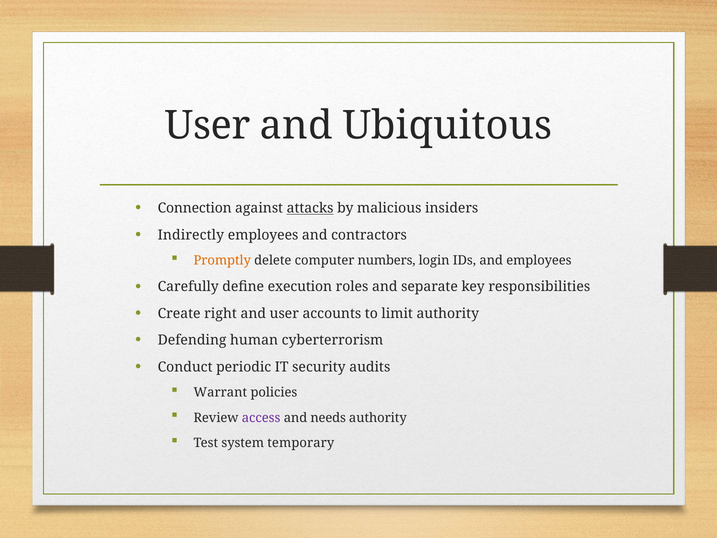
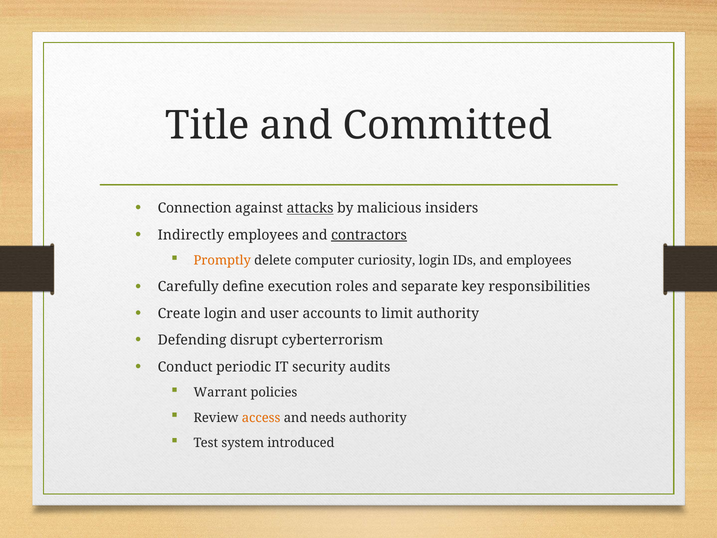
User at (208, 126): User -> Title
Ubiquitous: Ubiquitous -> Committed
contractors underline: none -> present
numbers: numbers -> curiosity
Create right: right -> login
human: human -> disrupt
access colour: purple -> orange
temporary: temporary -> introduced
